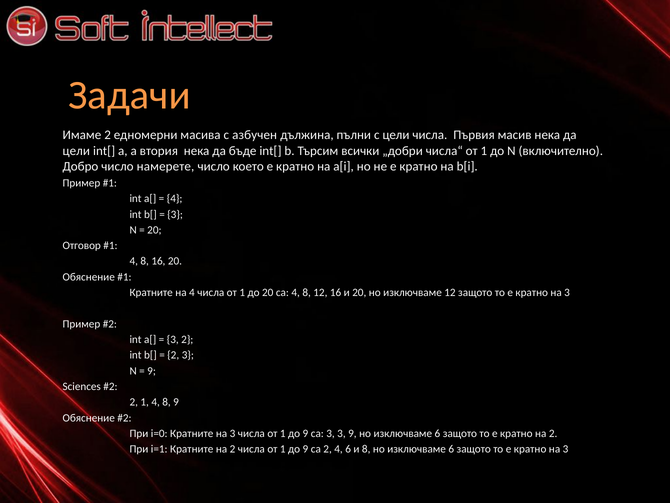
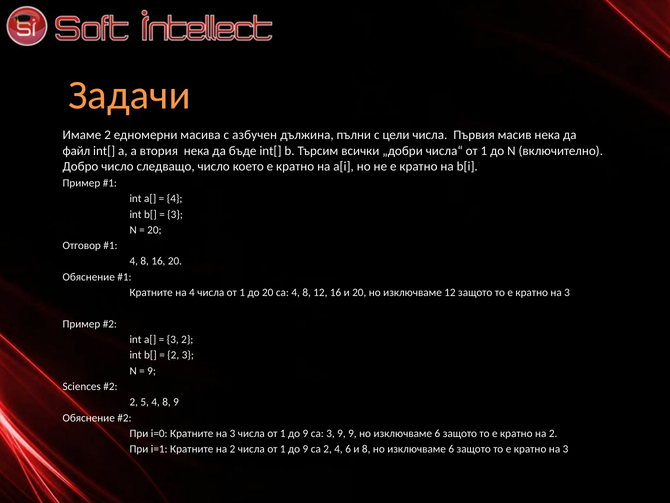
цели at (76, 151): цели -> файл
намерете: намерете -> следващо
2 1: 1 -> 5
3 3: 3 -> 9
